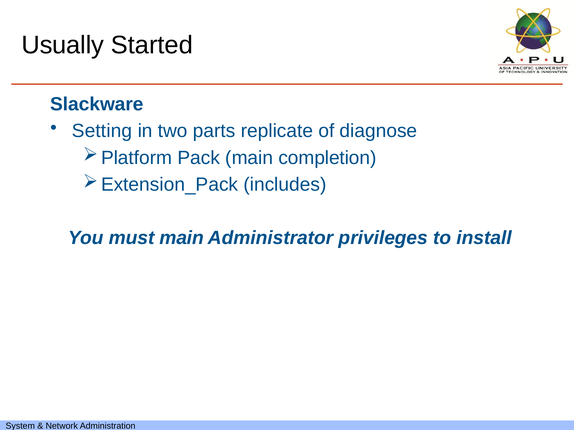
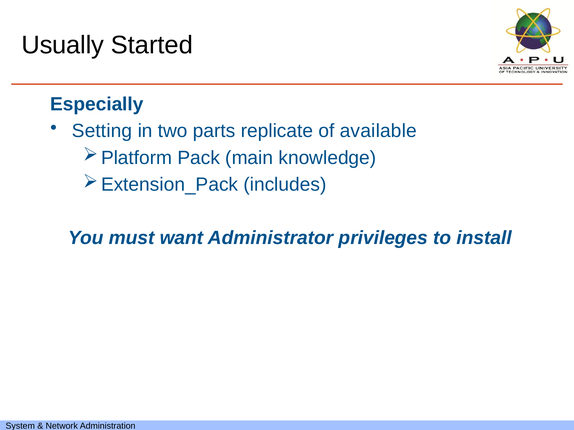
Slackware: Slackware -> Especially
diagnose: diagnose -> available
completion: completion -> knowledge
must main: main -> want
